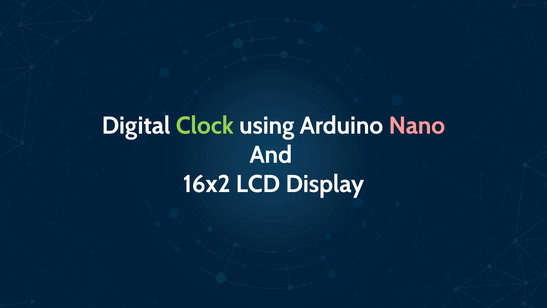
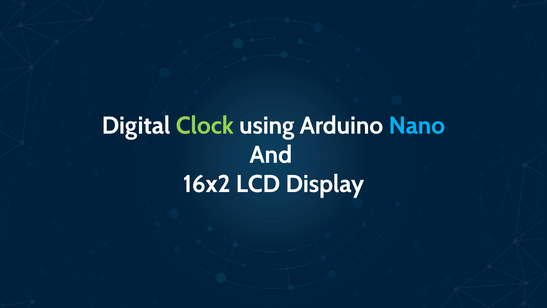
Nano colour: pink -> light blue
